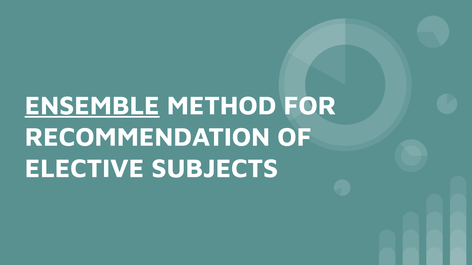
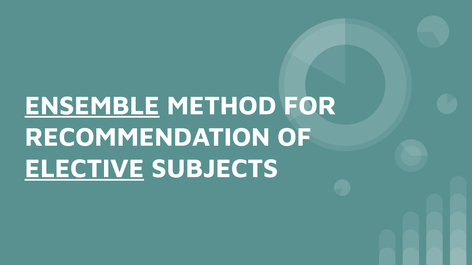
ELECTIVE underline: none -> present
